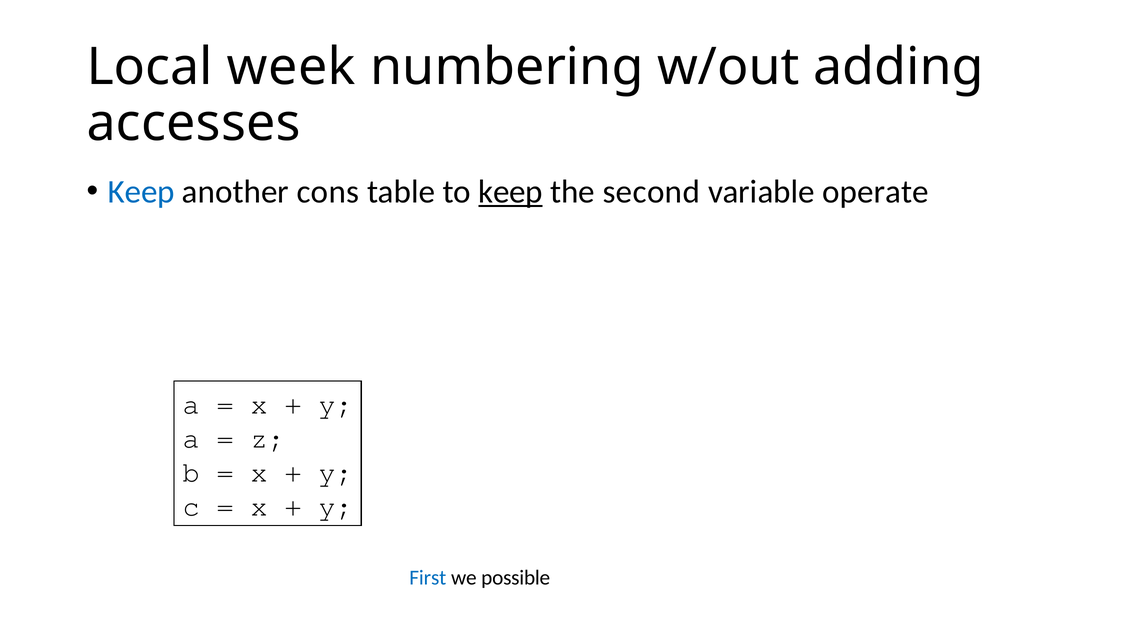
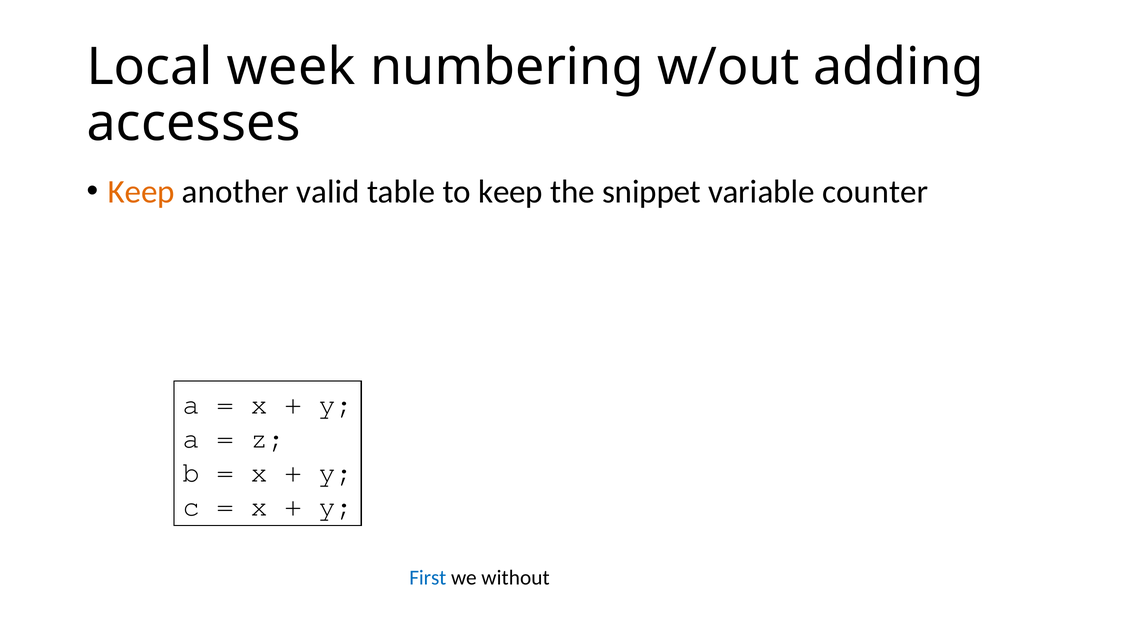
Keep at (141, 192) colour: blue -> orange
cons: cons -> valid
keep at (511, 192) underline: present -> none
second: second -> snippet
operate: operate -> counter
possible: possible -> without
